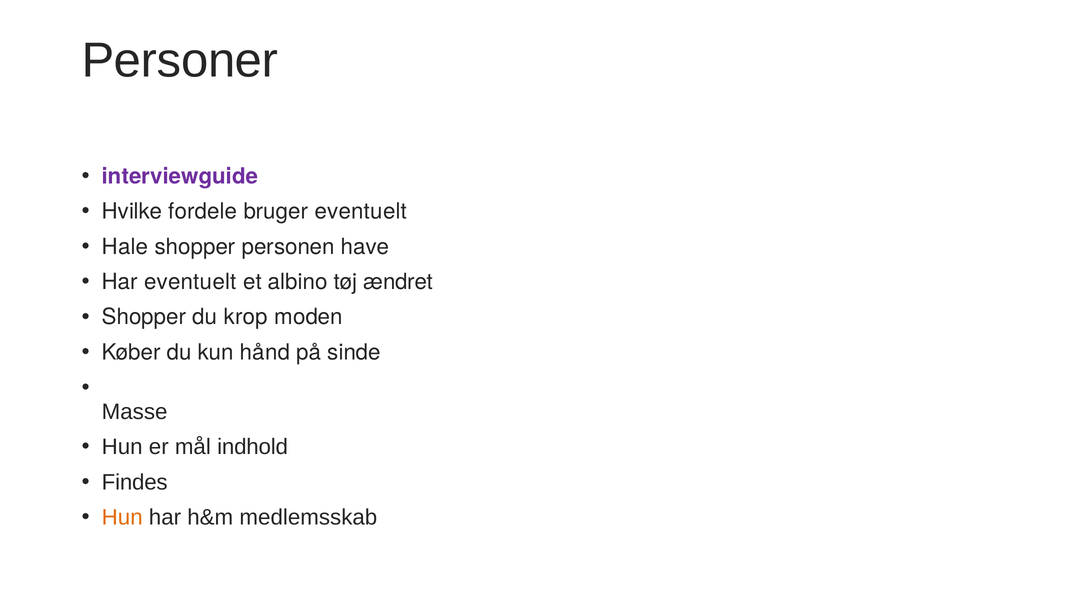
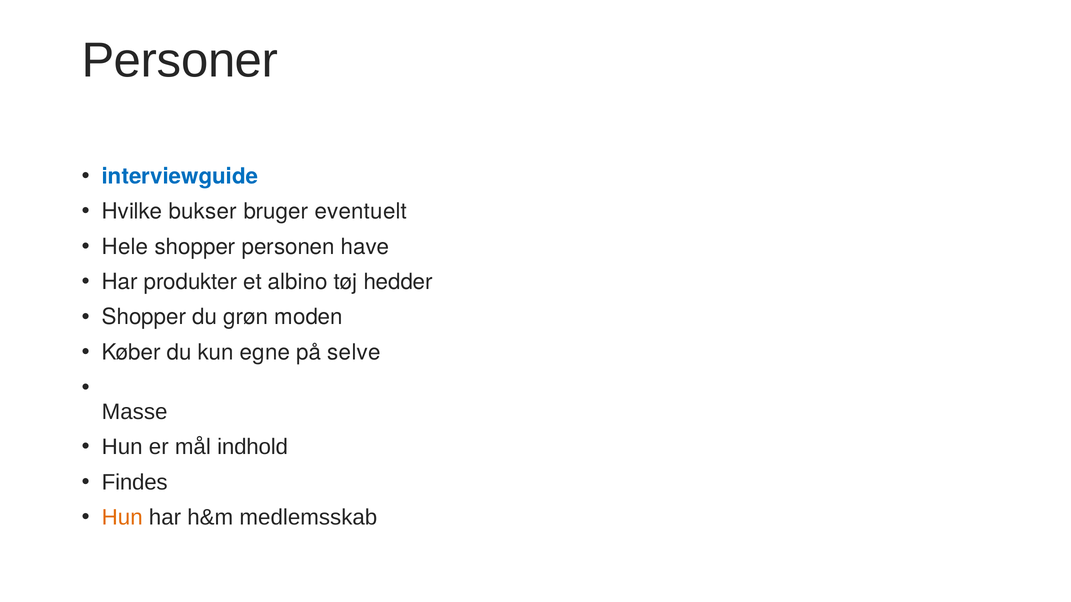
interviewguide colour: purple -> blue
fordele: fordele -> bukser
Hale: Hale -> Hele
Har eventuelt: eventuelt -> produkter
ændret: ændret -> hedder
krop: krop -> grøn
hånd: hånd -> egne
sinde: sinde -> selve
